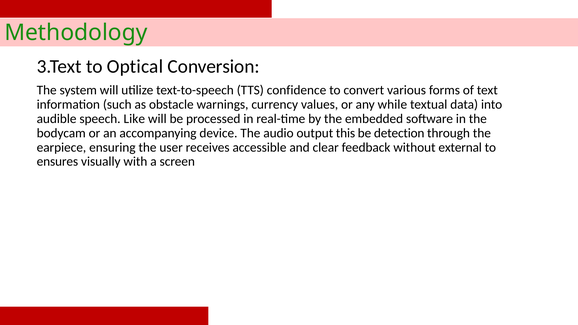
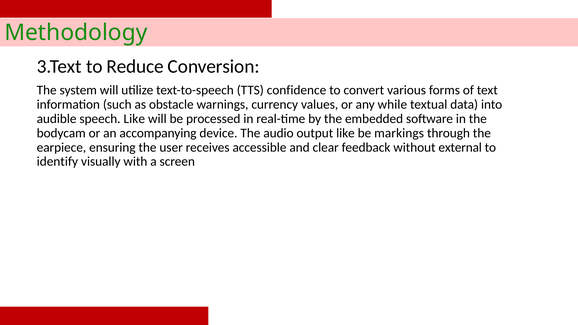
Optical: Optical -> Reduce
output this: this -> like
detection: detection -> markings
ensures: ensures -> identify
